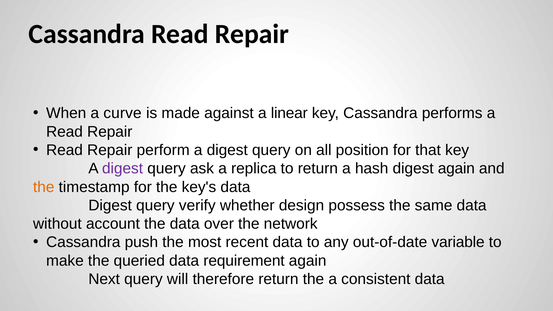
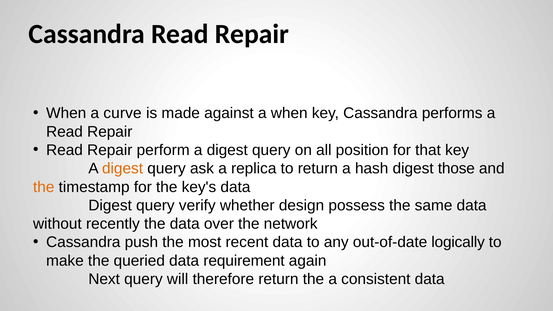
a linear: linear -> when
digest at (123, 169) colour: purple -> orange
digest again: again -> those
account: account -> recently
variable: variable -> logically
